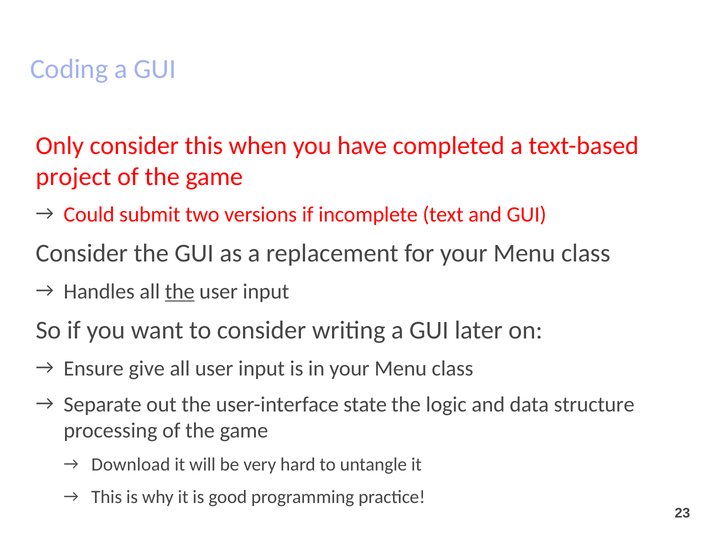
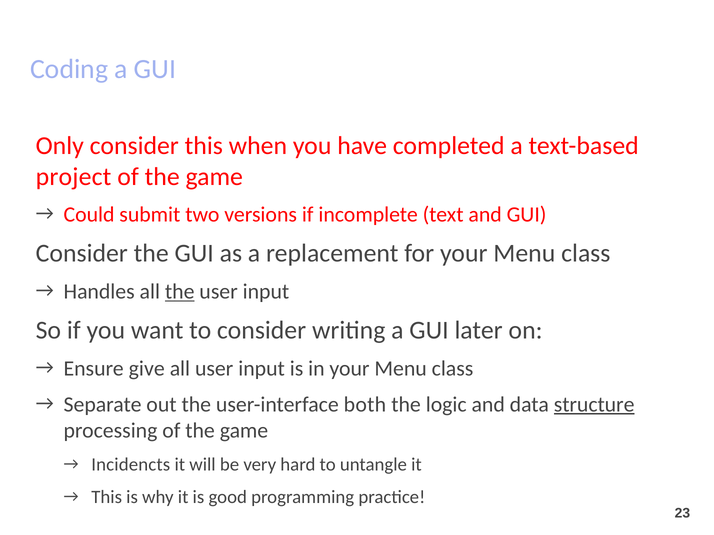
state: state -> both
structure underline: none -> present
Download: Download -> Incidencts
